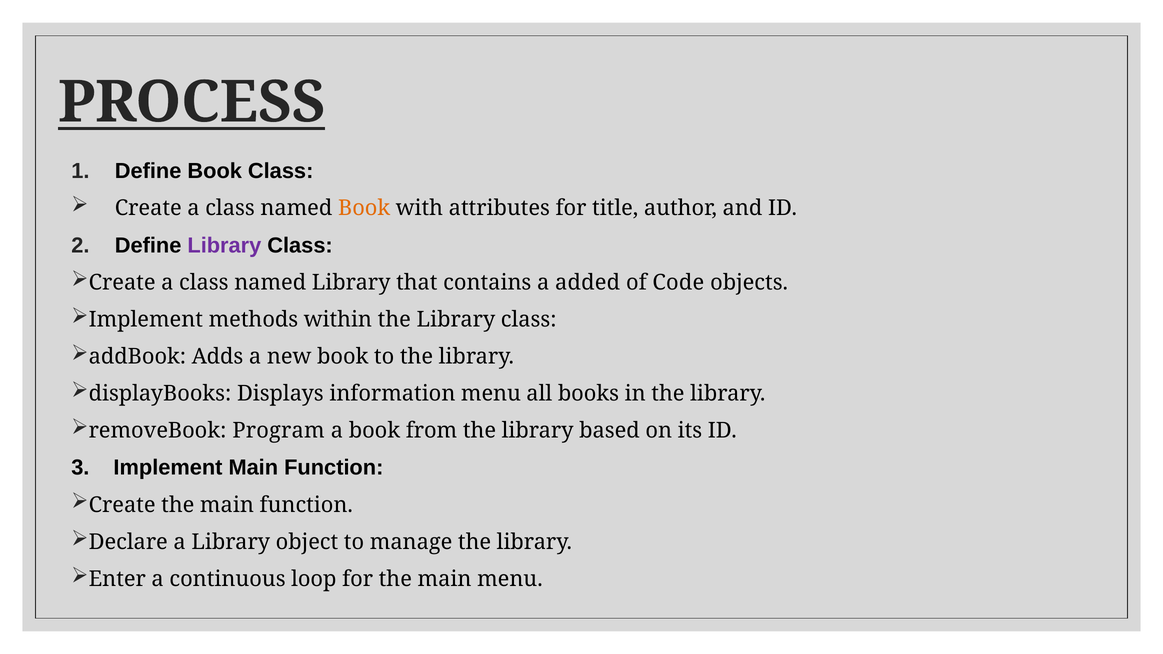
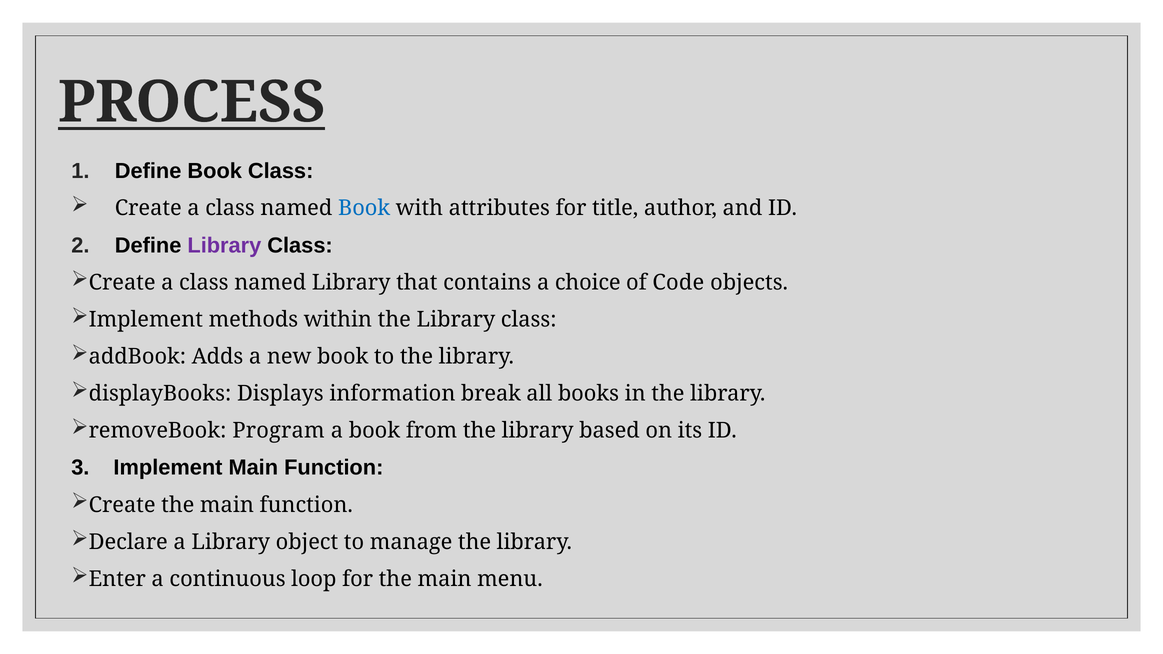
Book at (364, 208) colour: orange -> blue
added: added -> choice
information menu: menu -> break
